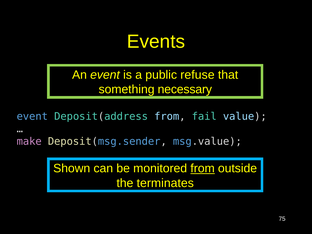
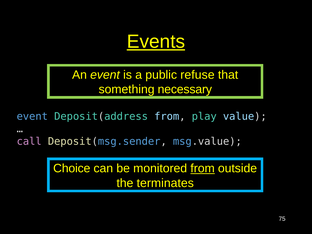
Events underline: none -> present
fail: fail -> play
make: make -> call
Shown: Shown -> Choice
